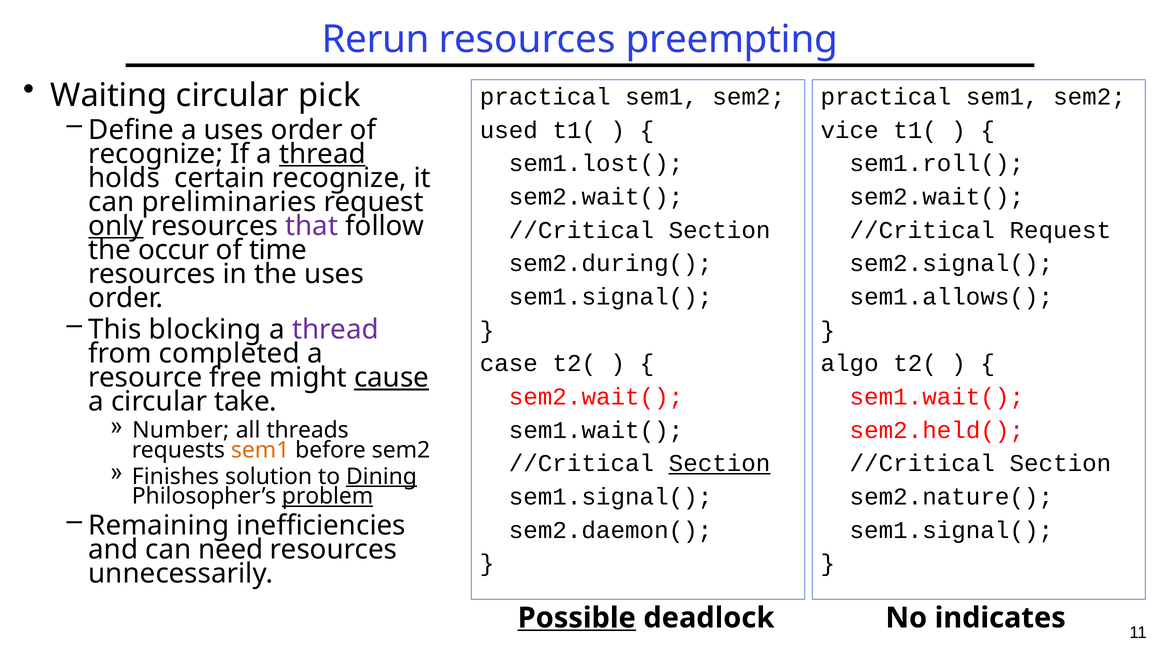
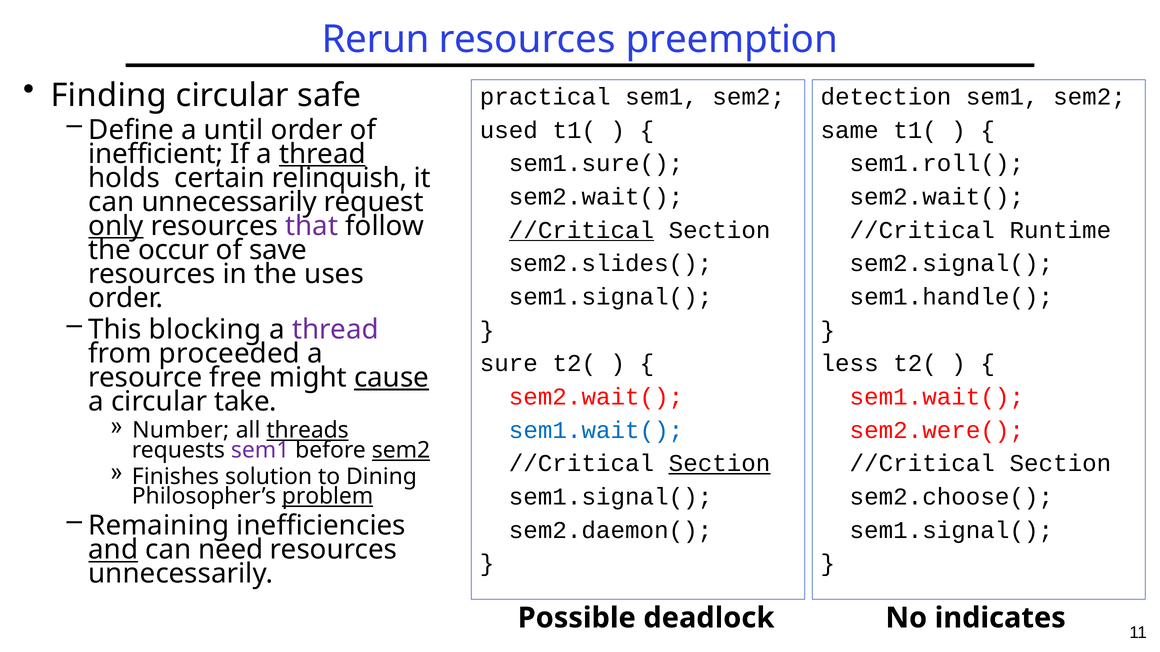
preempting: preempting -> preemption
Waiting: Waiting -> Finding
pick: pick -> safe
practical at (886, 97): practical -> detection
a uses: uses -> until
vice: vice -> same
recognize at (156, 154): recognize -> inefficient
sem1.lost(: sem1.lost( -> sem1.sure(
certain recognize: recognize -> relinquish
can preliminaries: preliminaries -> unnecessarily
//Critical at (581, 230) underline: none -> present
//Critical Request: Request -> Runtime
time: time -> save
sem2.during(: sem2.during( -> sem2.slides(
sem1.allows(: sem1.allows( -> sem1.handle(
completed: completed -> proceeded
case: case -> sure
algo: algo -> less
threads underline: none -> present
sem1.wait( at (596, 430) colour: black -> blue
sem2.held(: sem2.held( -> sem2.were(
sem1 at (260, 451) colour: orange -> purple
sem2 at (401, 451) underline: none -> present
Dining underline: present -> none
sem2.nature(: sem2.nature( -> sem2.choose(
and underline: none -> present
Possible underline: present -> none
